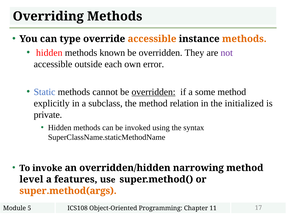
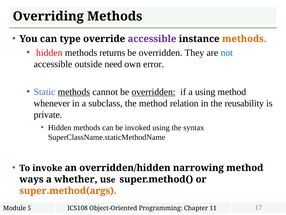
accessible at (152, 39) colour: orange -> purple
known: known -> returns
not colour: purple -> blue
each: each -> need
methods at (74, 92) underline: none -> present
a some: some -> using
explicitly: explicitly -> whenever
initialized: initialized -> reusability
level: level -> ways
features: features -> whether
